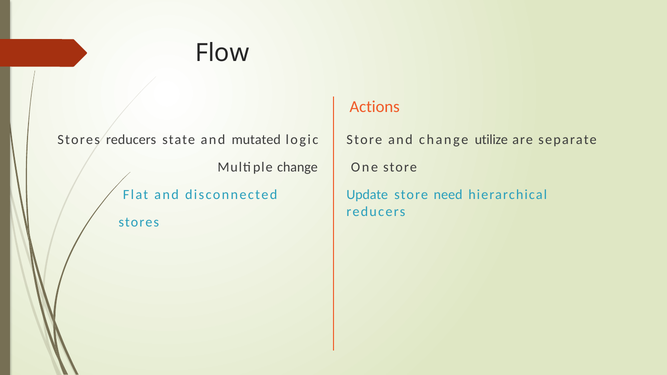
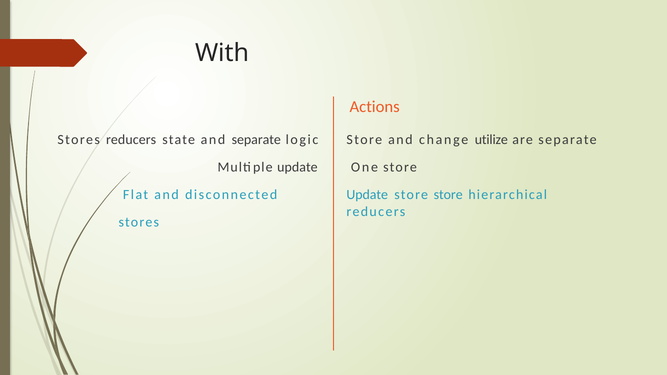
Flow: Flow -> With
and mutated: mutated -> separate
Multiple change: change -> update
store need: need -> store
